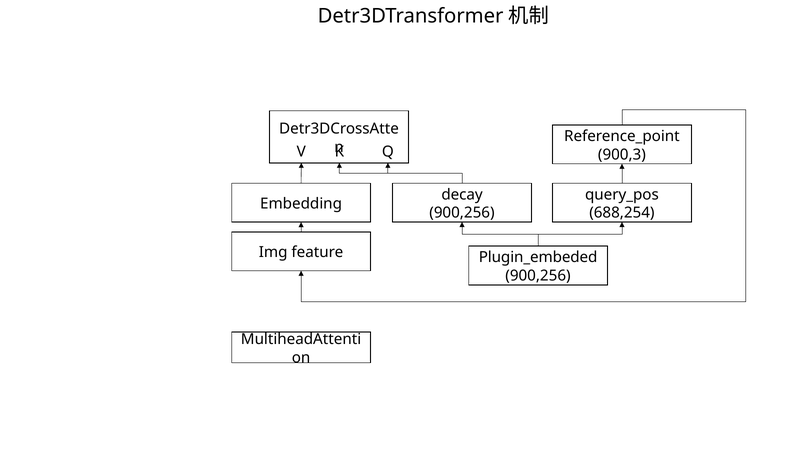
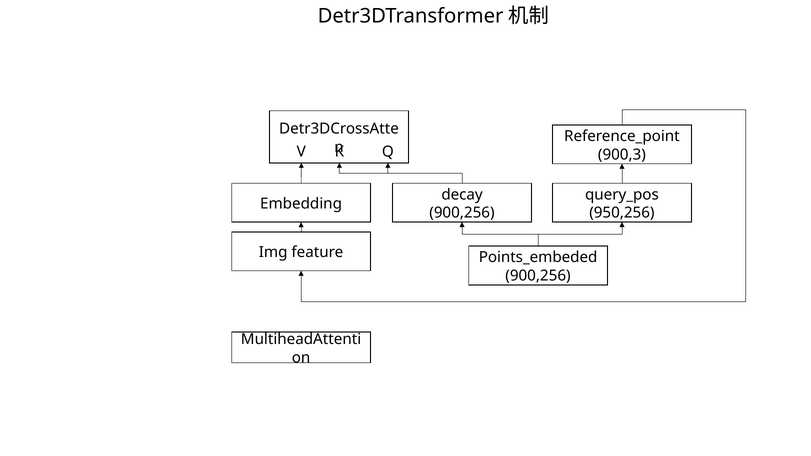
688,254: 688,254 -> 950,256
Plugin_embeded: Plugin_embeded -> Points_embeded
